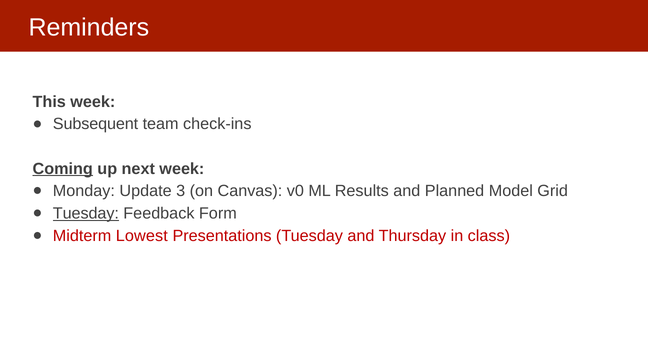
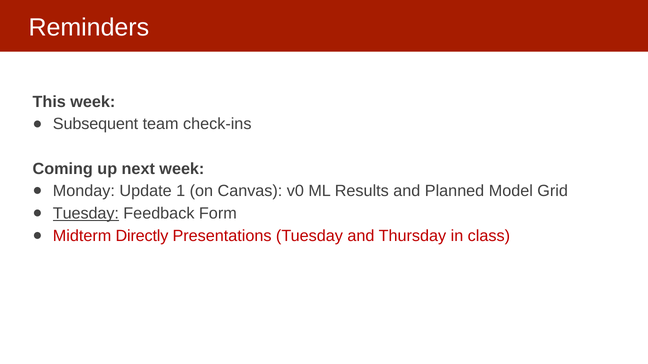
Coming underline: present -> none
3: 3 -> 1
Lowest: Lowest -> Directly
